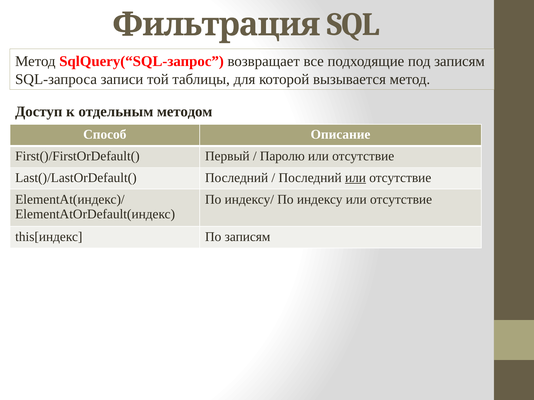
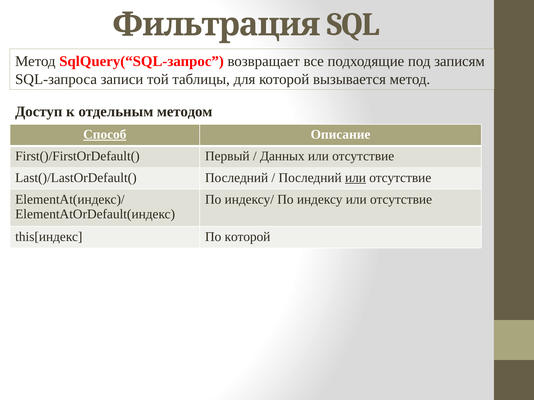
Способ underline: none -> present
Паролю: Паролю -> Данных
По записям: записям -> которой
